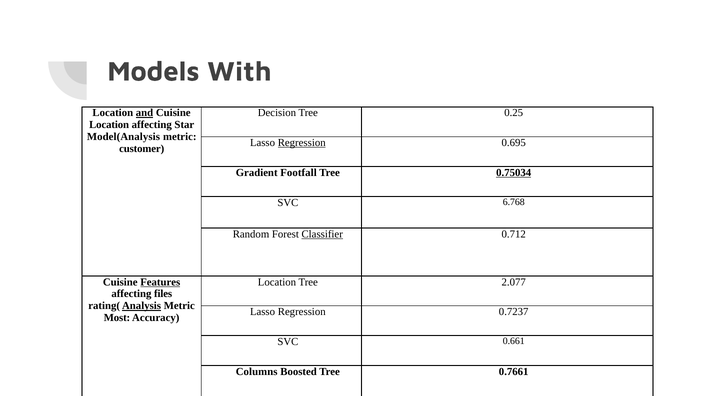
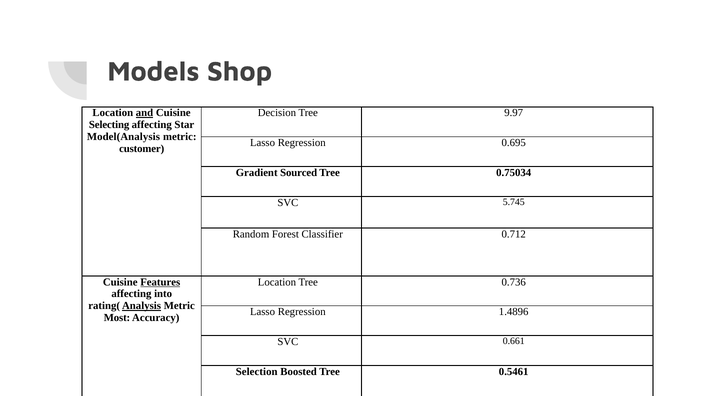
With: With -> Shop
0.25: 0.25 -> 9.97
Location at (109, 125): Location -> Selecting
Regression at (302, 143) underline: present -> none
Footfall: Footfall -> Sourced
0.75034 underline: present -> none
6.768: 6.768 -> 5.745
Classifier underline: present -> none
2.077: 2.077 -> 0.736
files: files -> into
0.7237: 0.7237 -> 1.4896
Columns: Columns -> Selection
0.7661: 0.7661 -> 0.5461
